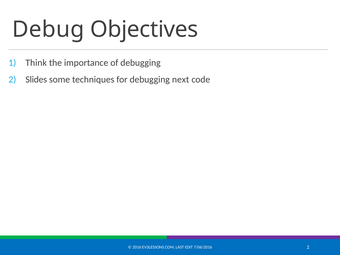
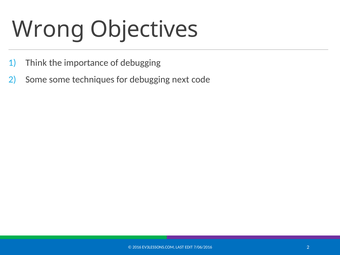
Debug: Debug -> Wrong
2 Slides: Slides -> Some
